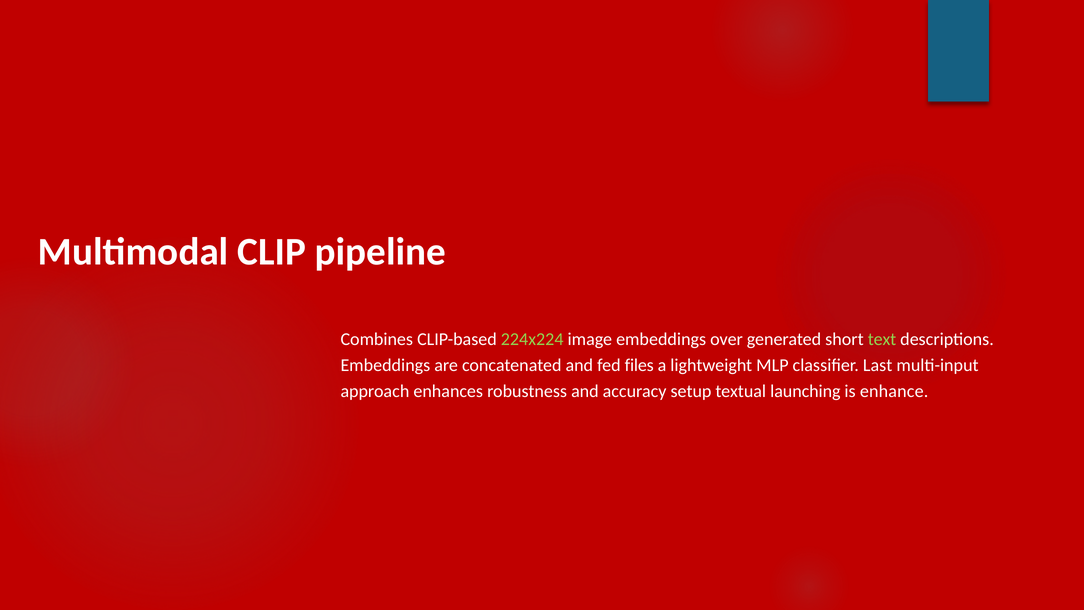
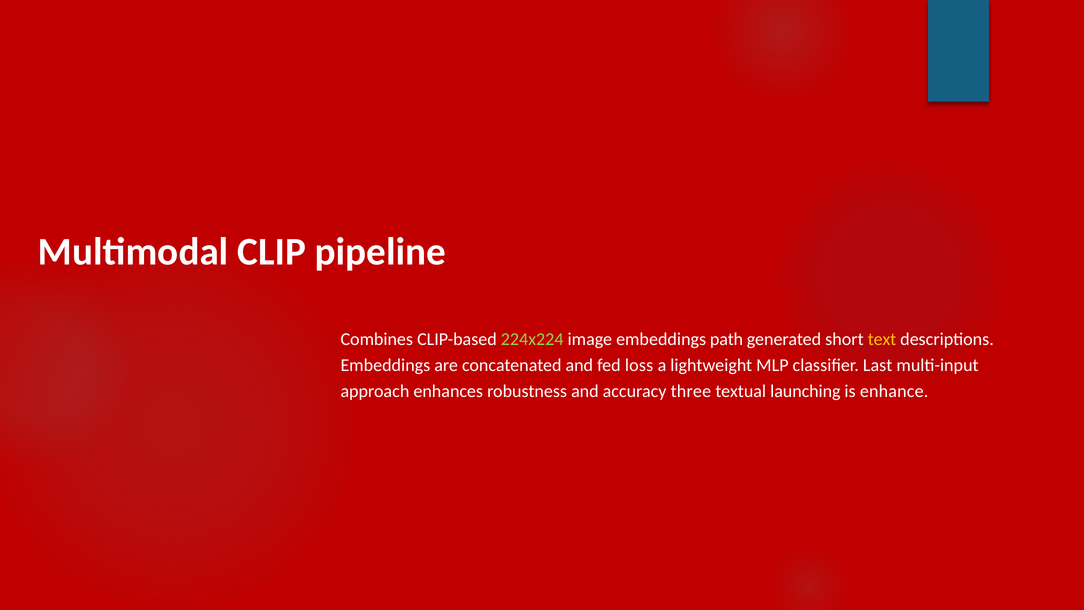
over: over -> path
text colour: light green -> yellow
files: files -> loss
setup: setup -> three
